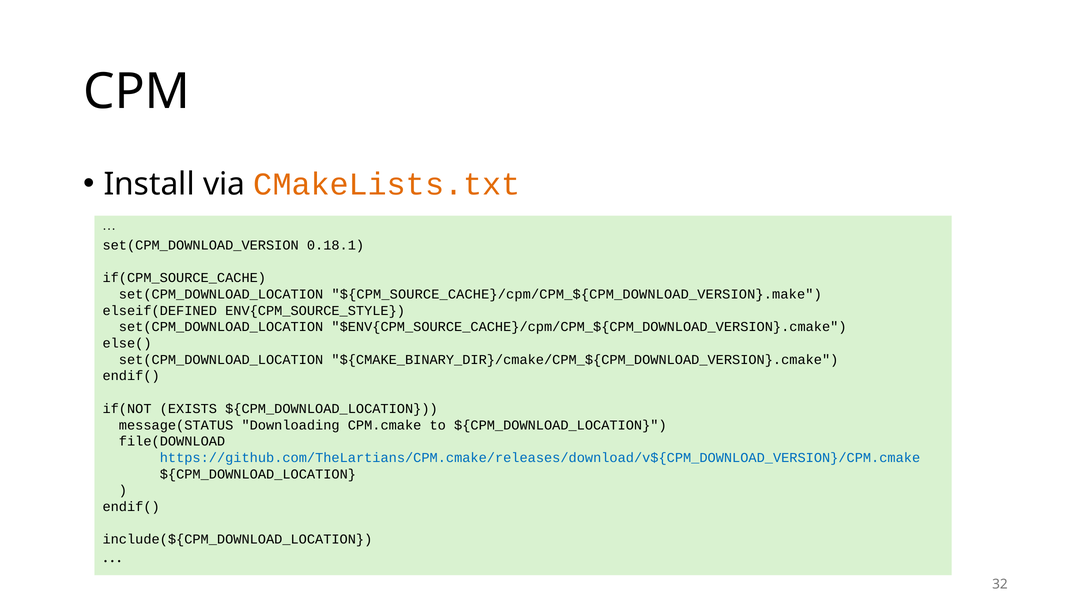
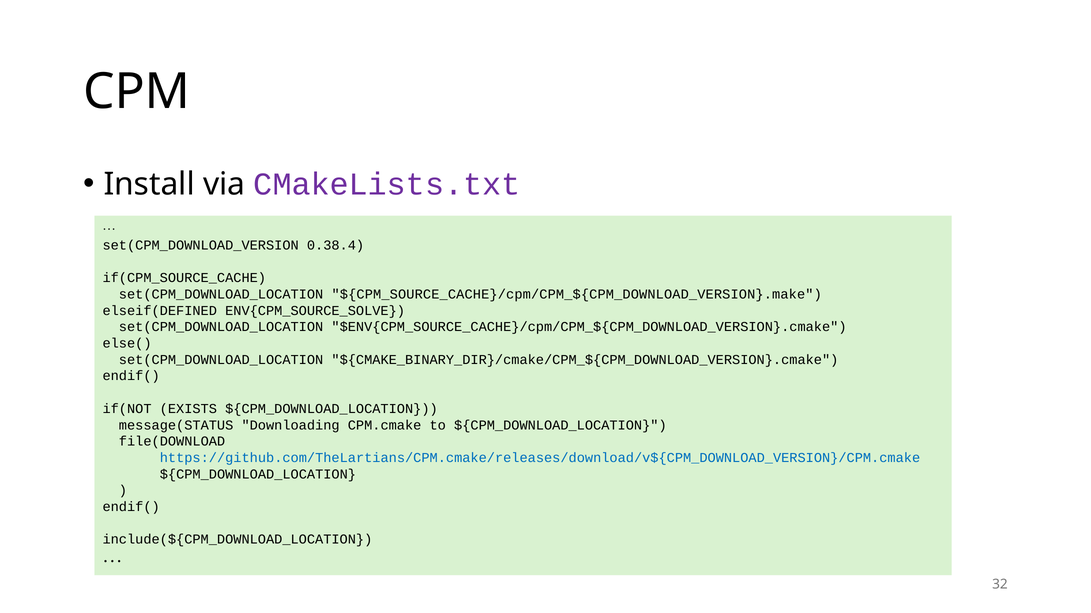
CMakeLists.txt colour: orange -> purple
0.18.1: 0.18.1 -> 0.38.4
ENV{CPM_SOURCE_STYLE: ENV{CPM_SOURCE_STYLE -> ENV{CPM_SOURCE_SOLVE
